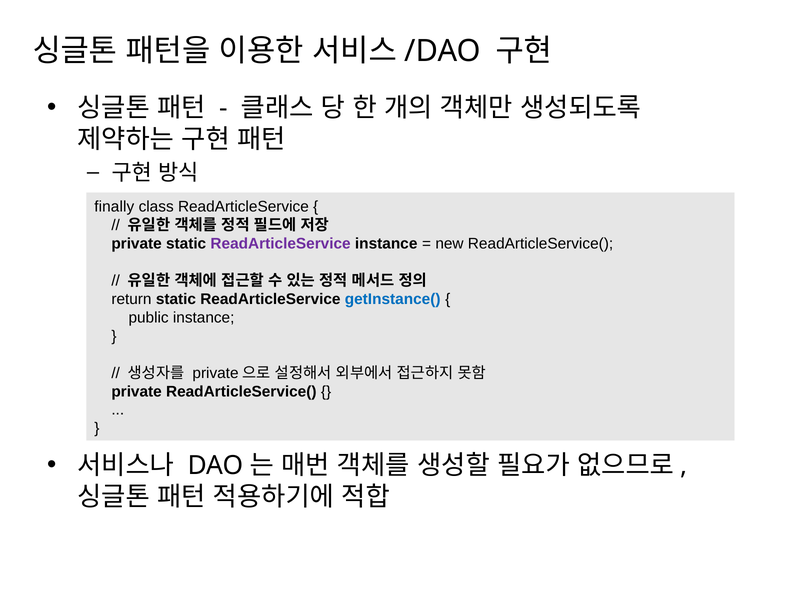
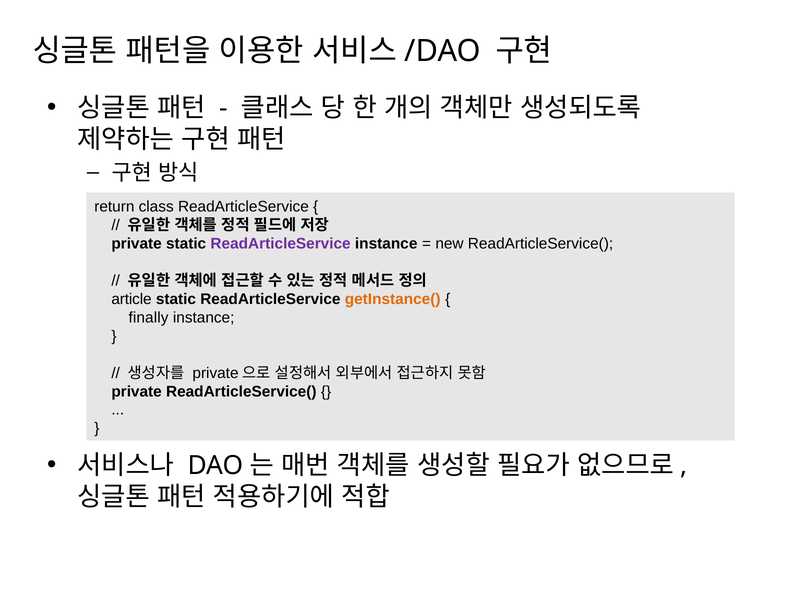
finally: finally -> return
return: return -> article
getInstance( colour: blue -> orange
public: public -> finally
